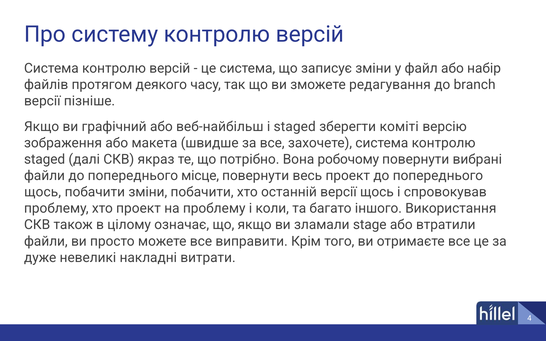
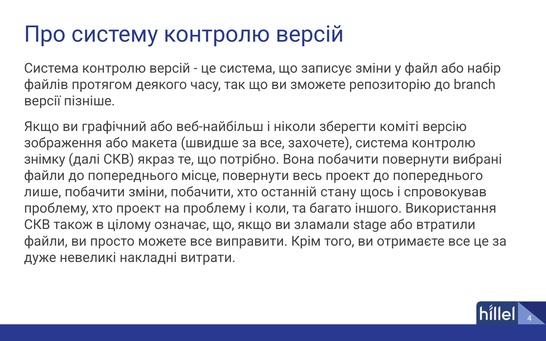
редагування: редагування -> репозиторію
і staged: staged -> ніколи
staged at (45, 159): staged -> знімку
Вона робочому: робочому -> побачити
щось at (43, 192): щось -> лише
останній версії: версії -> стану
